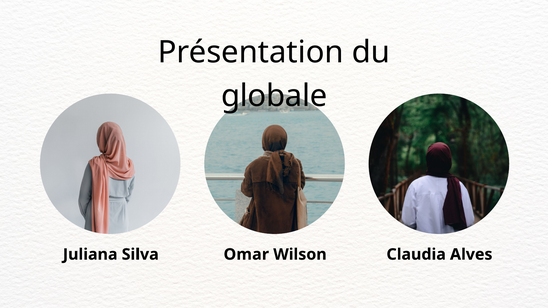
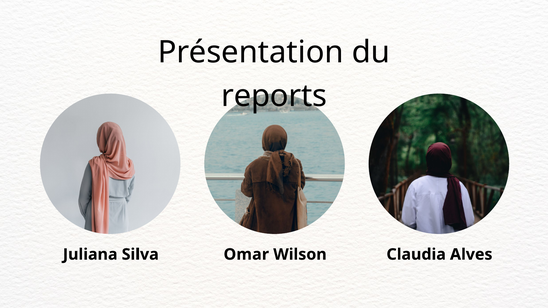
globale: globale -> reports
